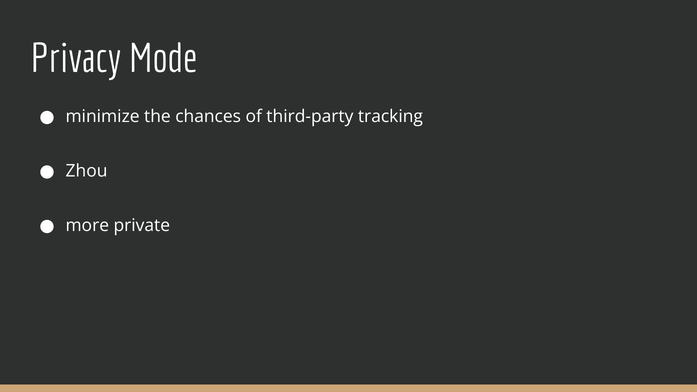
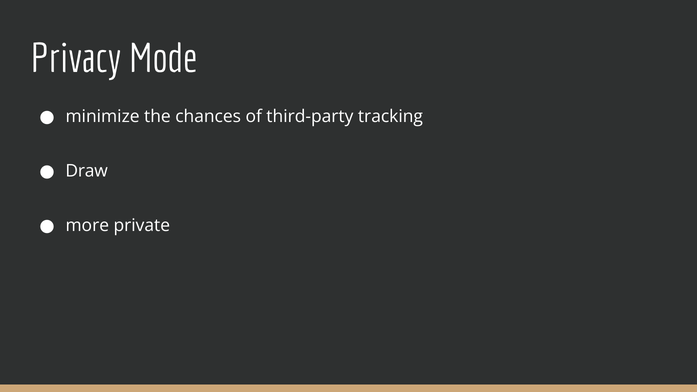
Zhou: Zhou -> Draw
